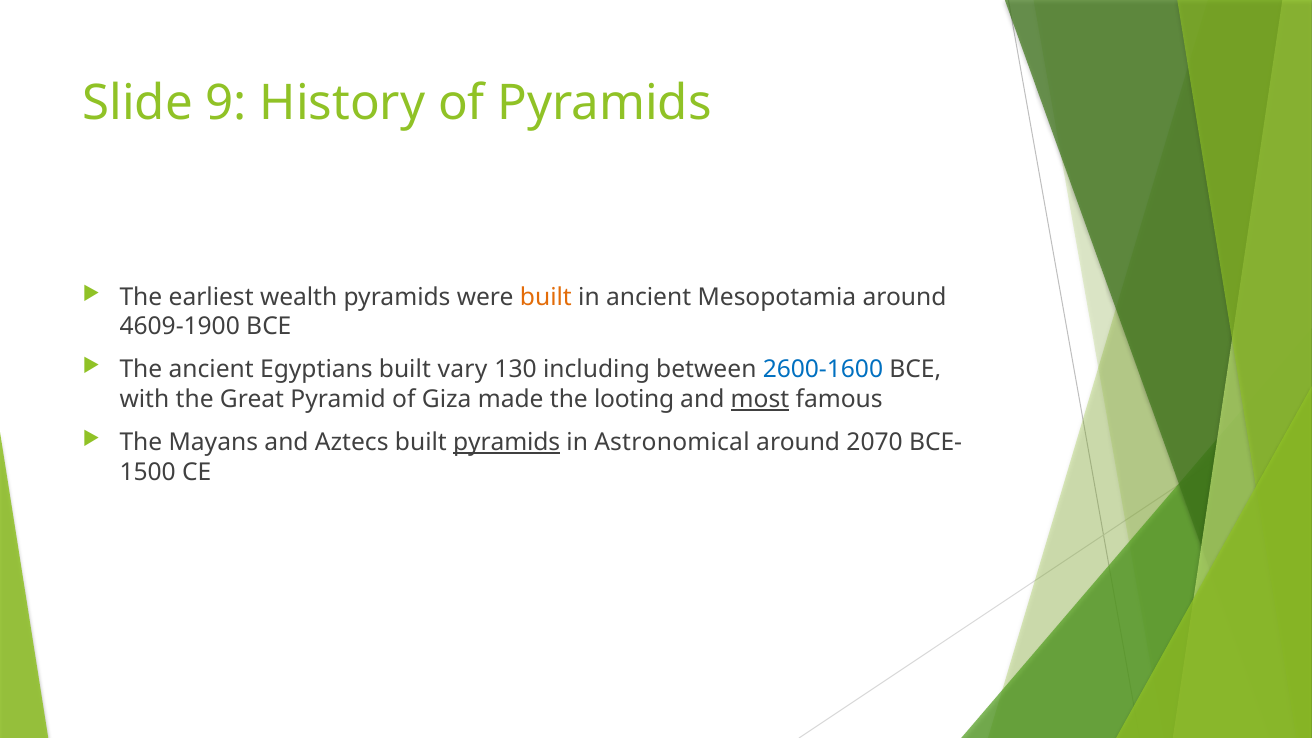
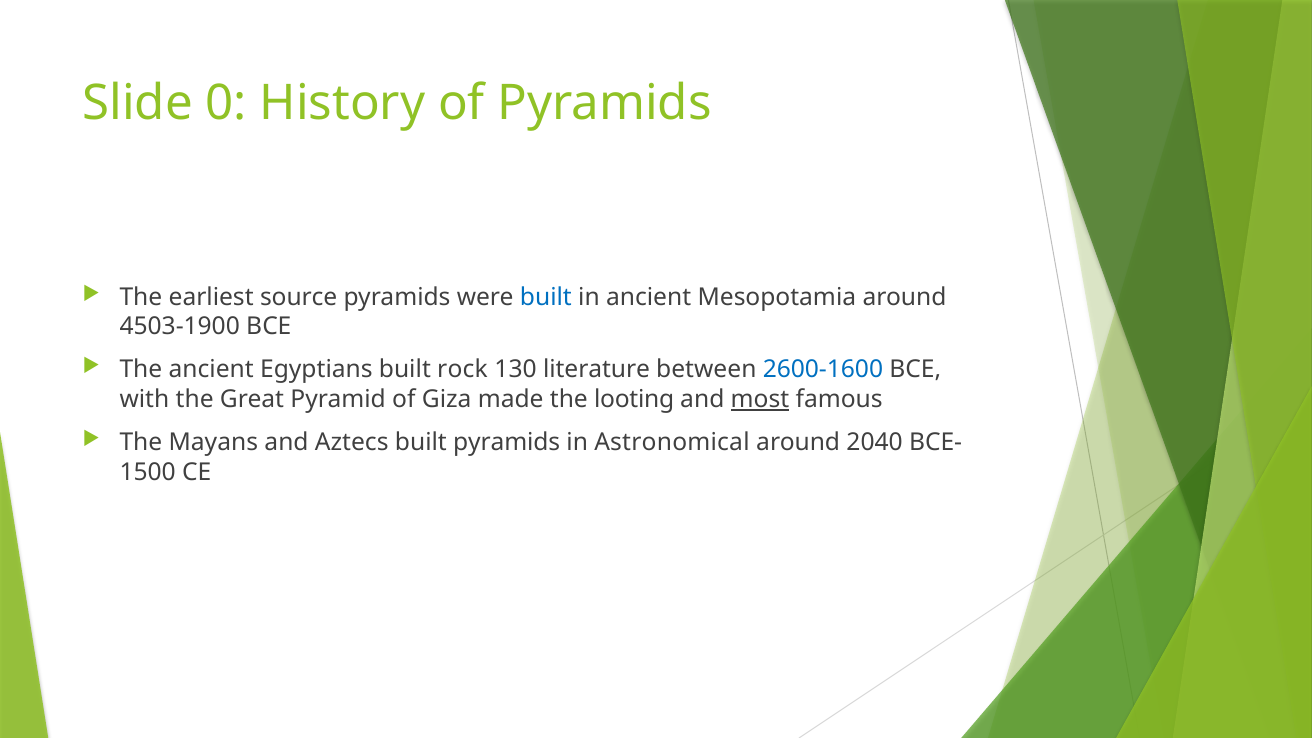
9: 9 -> 0
wealth: wealth -> source
built at (546, 297) colour: orange -> blue
4609-1900: 4609-1900 -> 4503-1900
vary: vary -> rock
including: including -> literature
pyramids at (507, 443) underline: present -> none
2070: 2070 -> 2040
